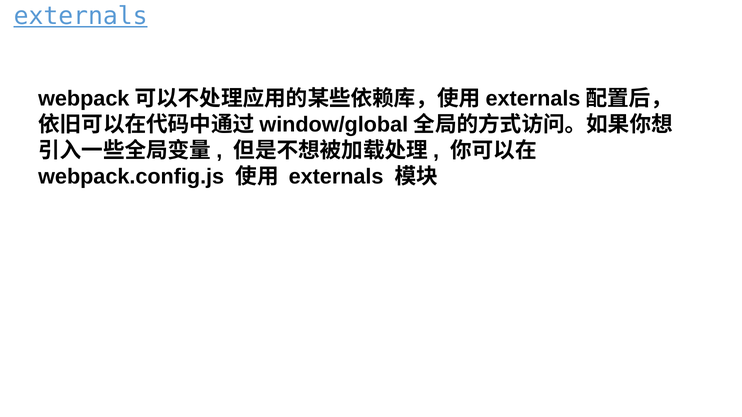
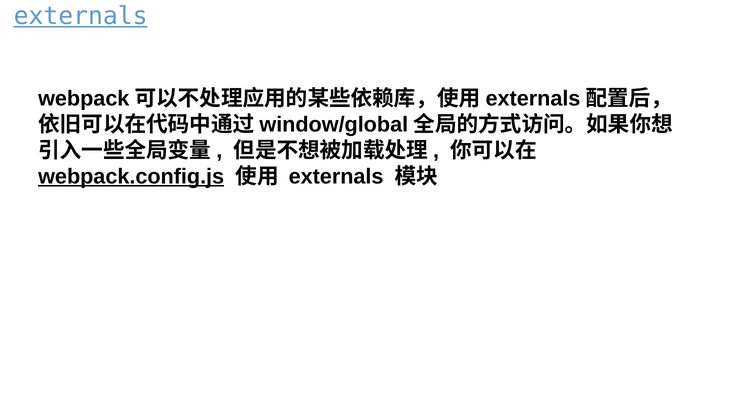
webpack.config.js underline: none -> present
